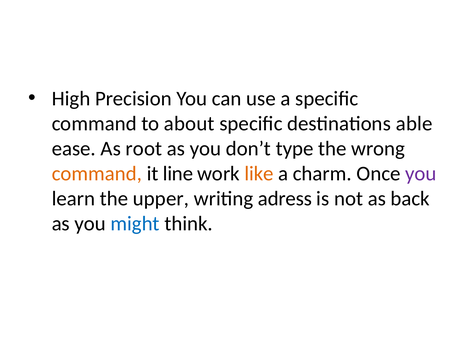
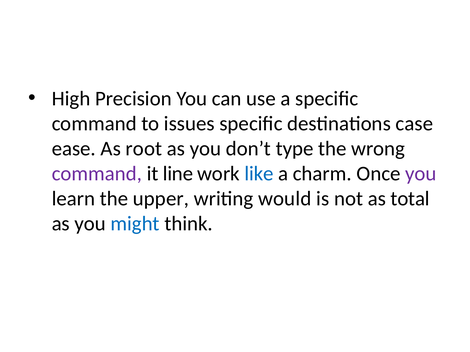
about: about -> issues
able: able -> case
command at (97, 174) colour: orange -> purple
like colour: orange -> blue
adress: adress -> would
back: back -> total
